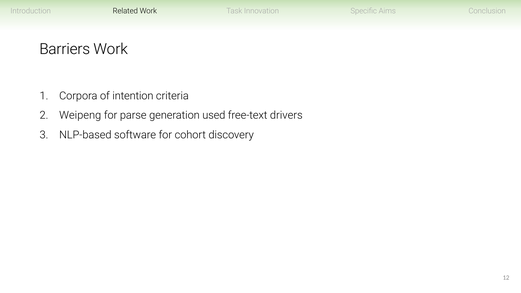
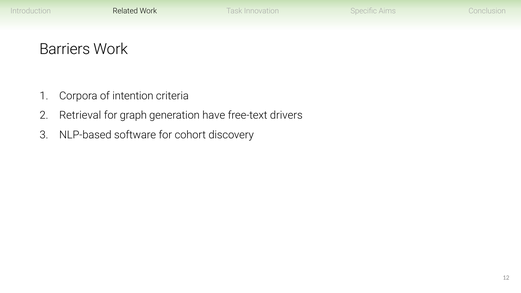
Weipeng: Weipeng -> Retrieval
parse: parse -> graph
used: used -> have
